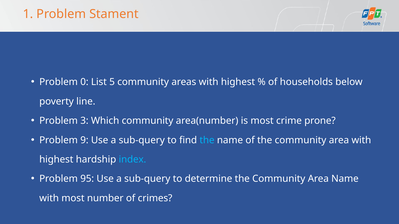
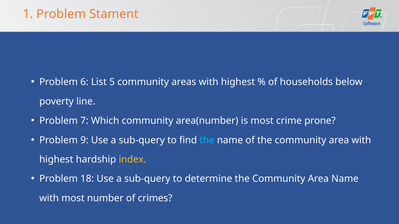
0: 0 -> 6
3: 3 -> 7
index colour: light blue -> yellow
95: 95 -> 18
